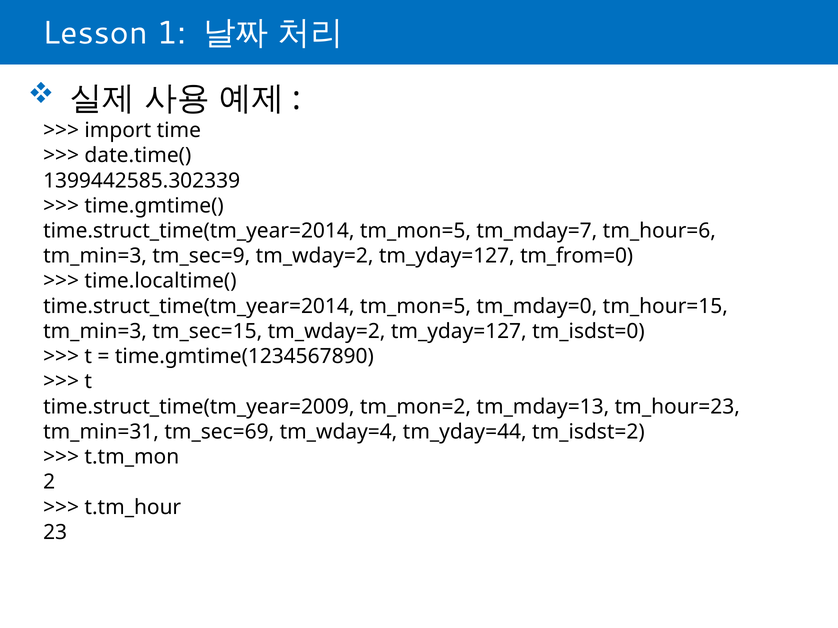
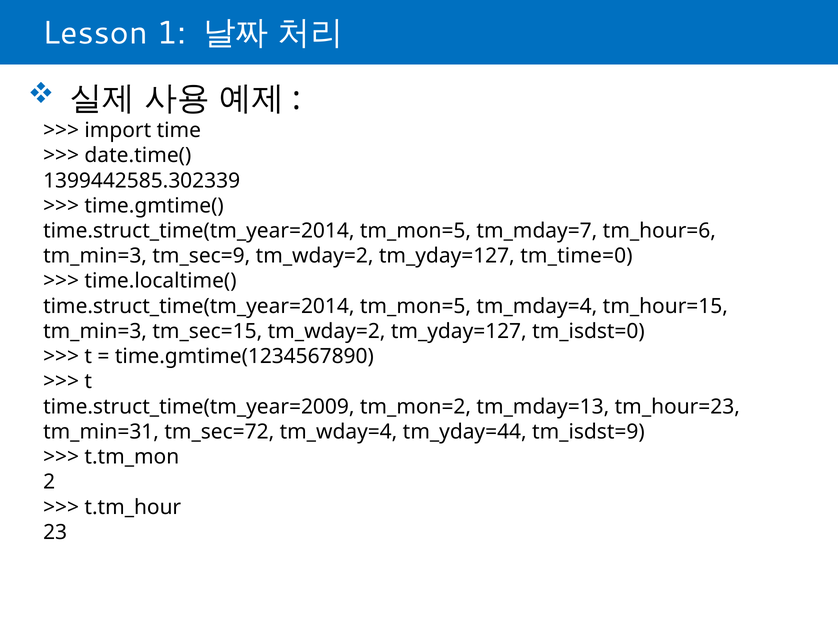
tm_from=0: tm_from=0 -> tm_time=0
tm_mday=0: tm_mday=0 -> tm_mday=4
tm_sec=69: tm_sec=69 -> tm_sec=72
tm_isdst=2: tm_isdst=2 -> tm_isdst=9
